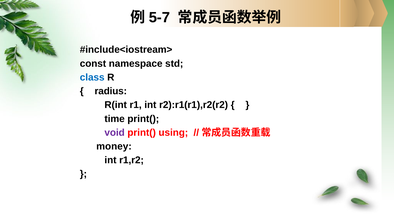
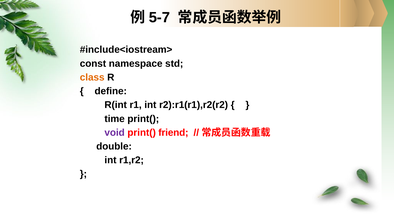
class colour: blue -> orange
radius: radius -> define
using: using -> friend
money: money -> double
